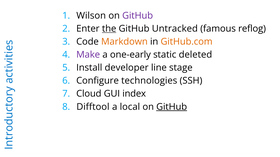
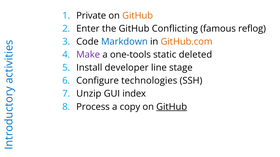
Wilson: Wilson -> Private
GitHub at (138, 16) colour: purple -> orange
the underline: present -> none
Untracked: Untracked -> Conflicting
Markdown colour: orange -> blue
one-early: one-early -> one-tools
Cloud: Cloud -> Unzip
Difftool: Difftool -> Process
local: local -> copy
